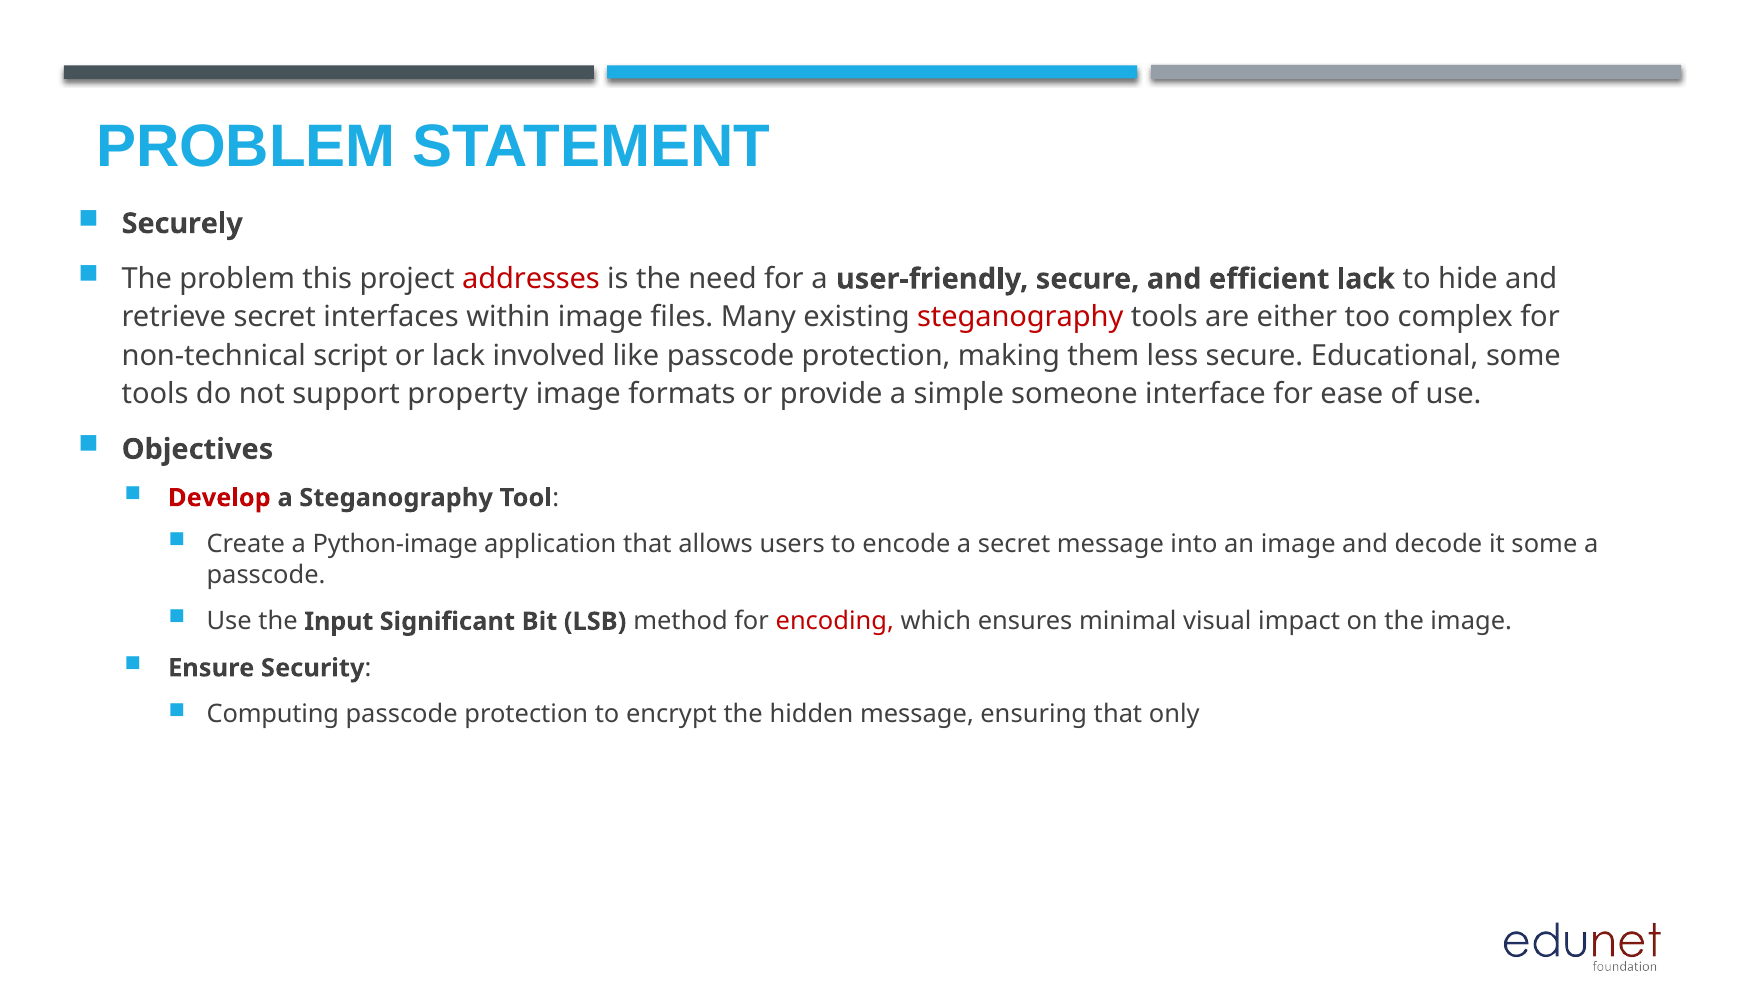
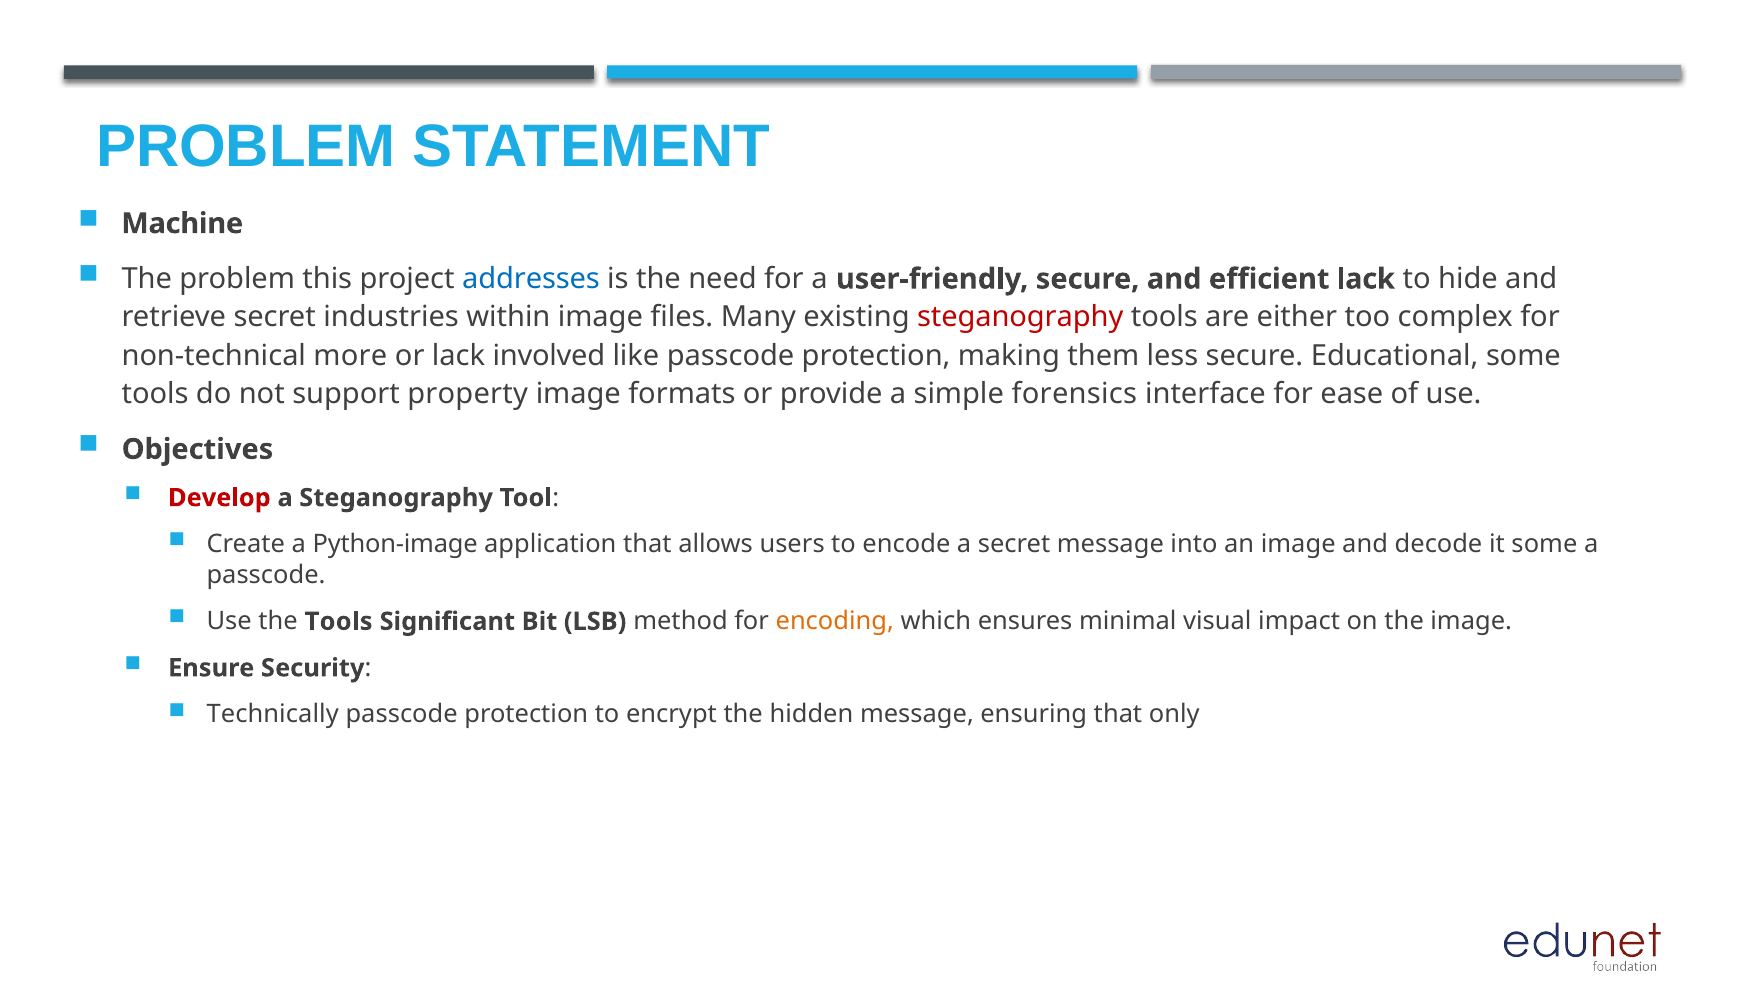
Securely: Securely -> Machine
addresses colour: red -> blue
interfaces: interfaces -> industries
script: script -> more
someone: someone -> forensics
the Input: Input -> Tools
encoding colour: red -> orange
Computing: Computing -> Technically
